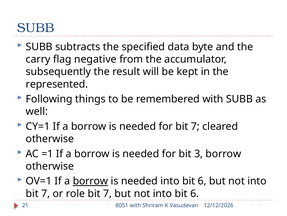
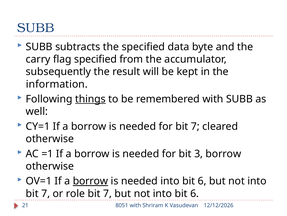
flag negative: negative -> specified
represented: represented -> information
things underline: none -> present
